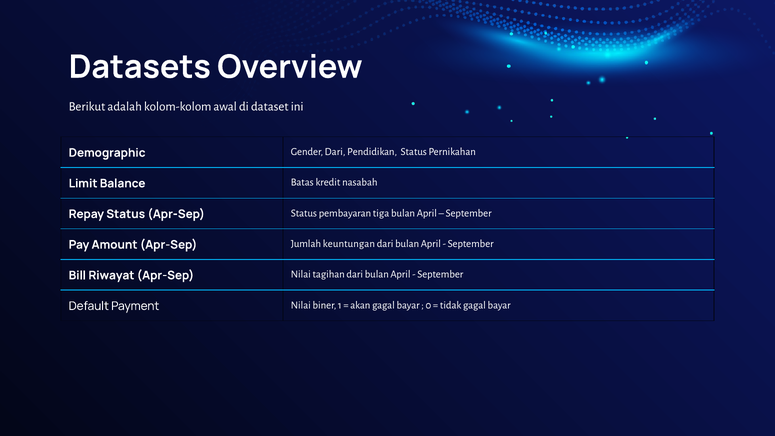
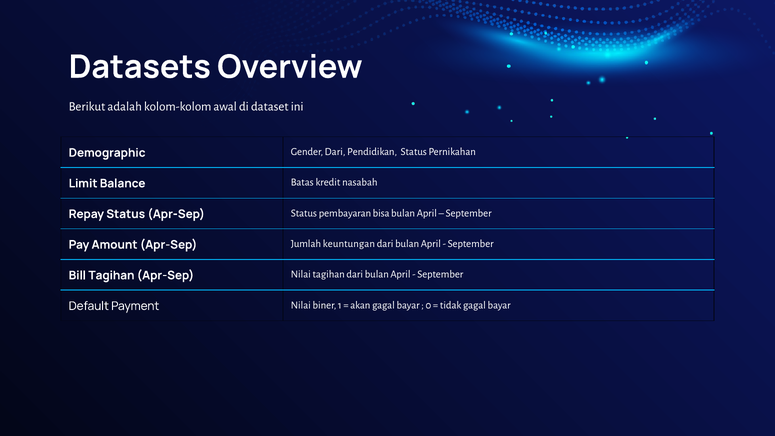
tiga: tiga -> bisa
Bill Riwayat: Riwayat -> Tagihan
